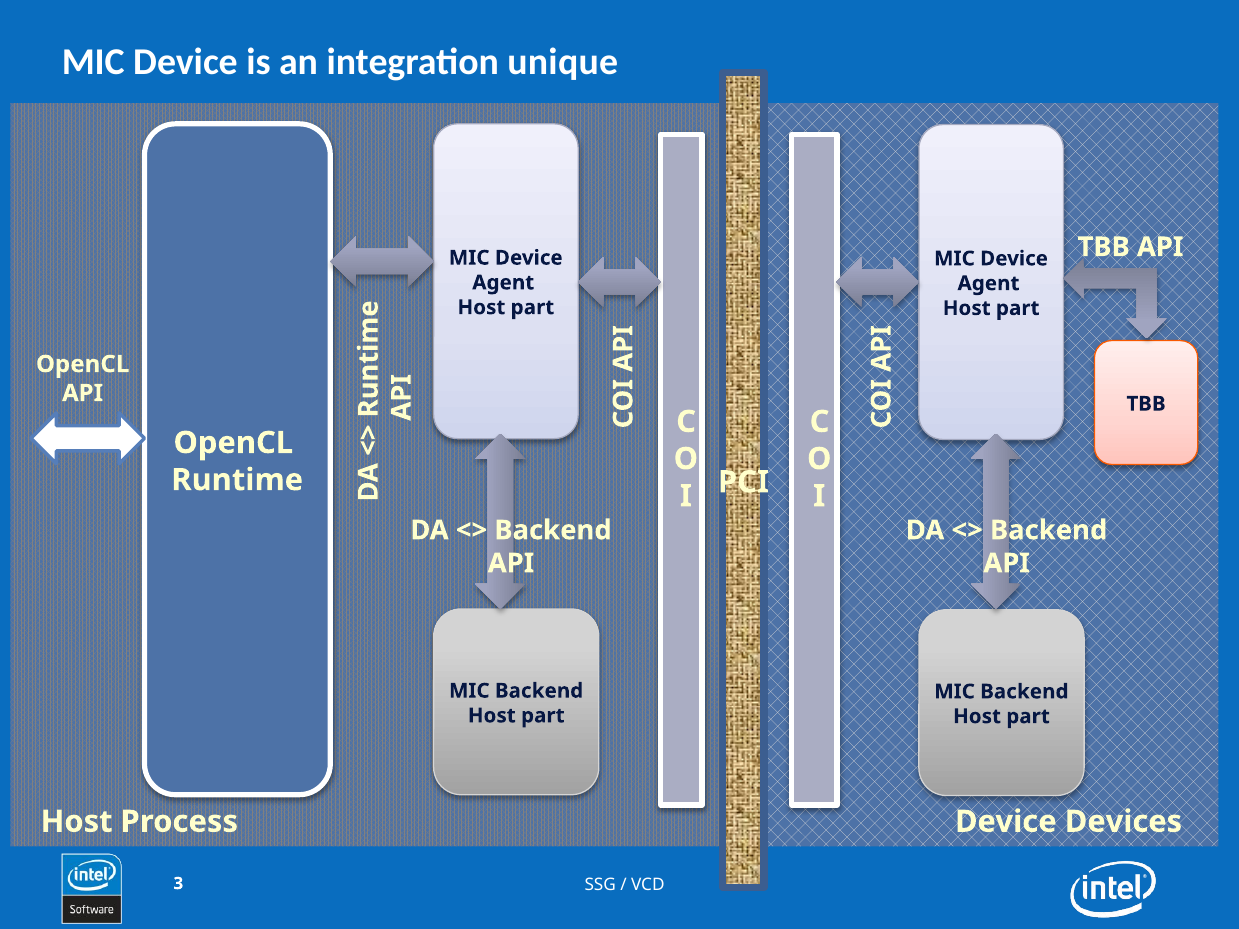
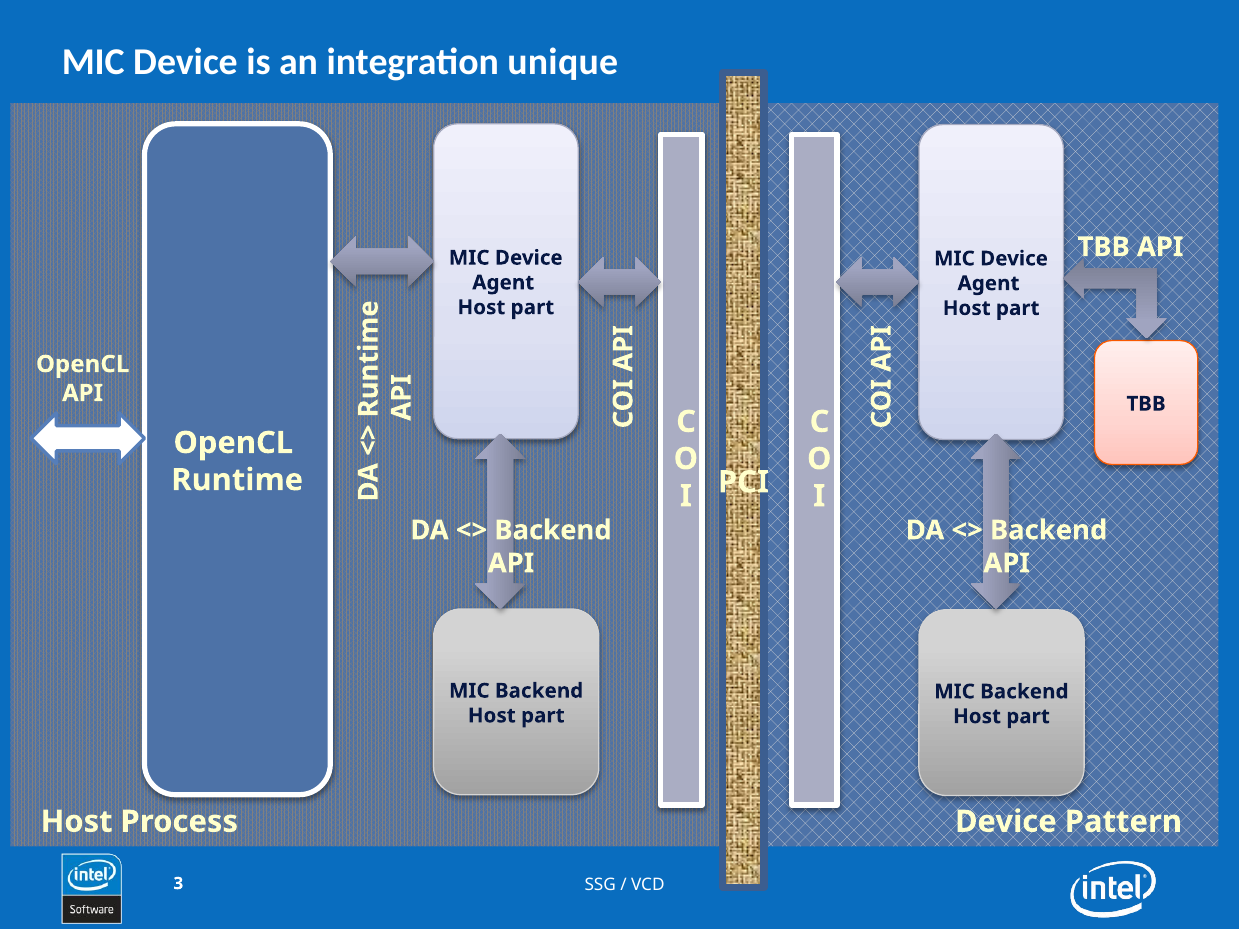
Devices: Devices -> Pattern
